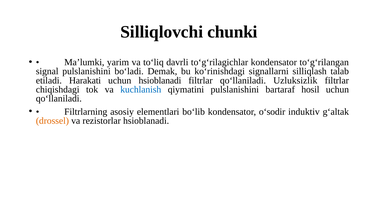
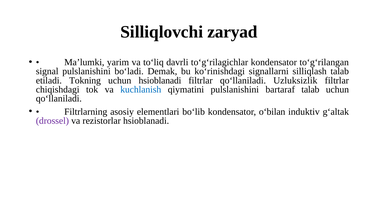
chunki: chunki -> zaryad
Harakati: Harakati -> Tokning
bartaraf hosil: hosil -> talab
o‘sodir: o‘sodir -> o‘bilan
drossel colour: orange -> purple
